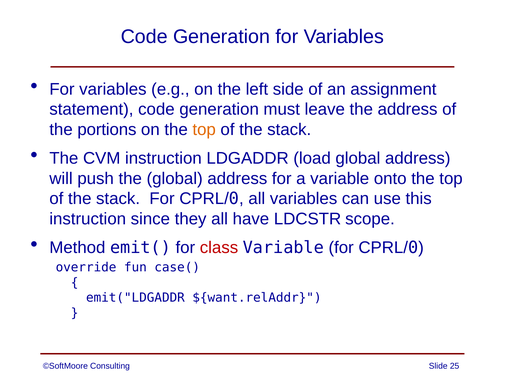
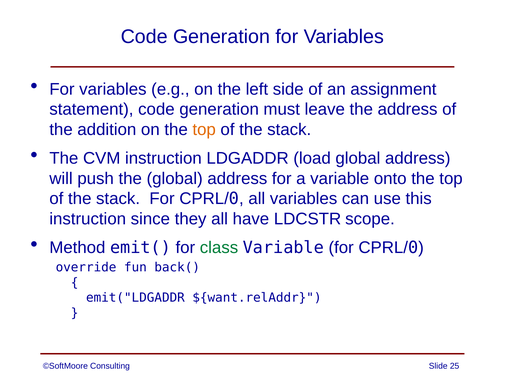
portions: portions -> addition
class colour: red -> green
case(: case( -> back(
